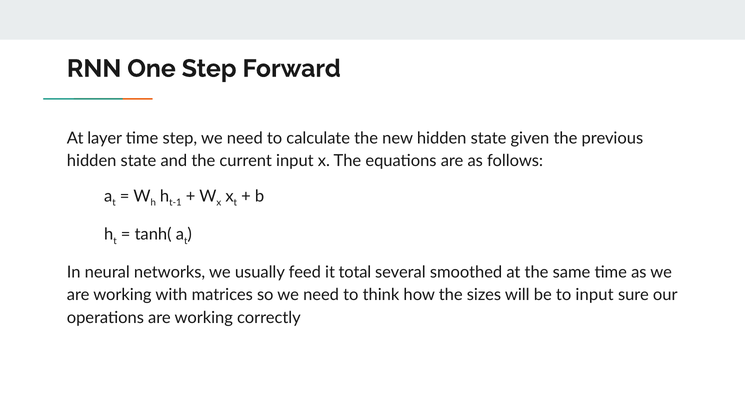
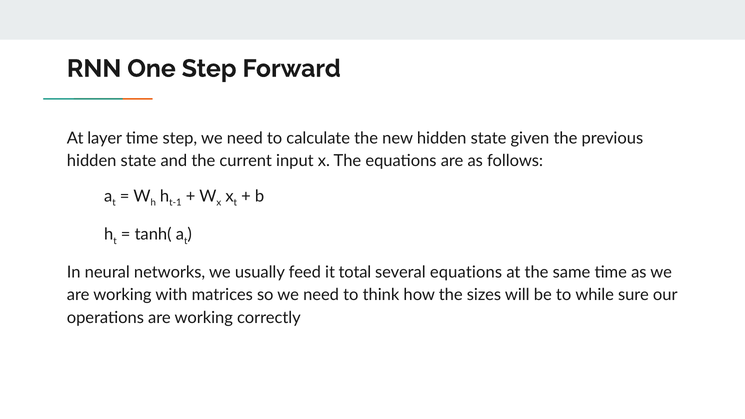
several smoothed: smoothed -> equations
to input: input -> while
